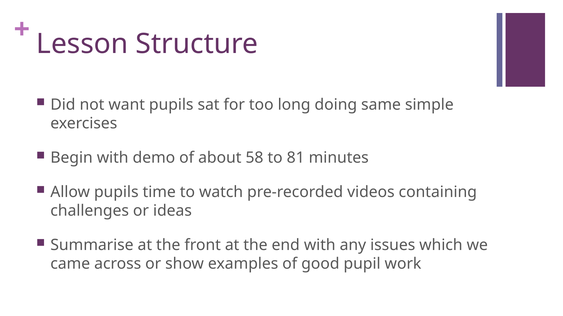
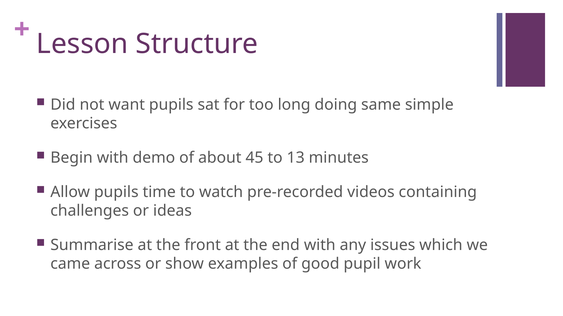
58: 58 -> 45
81: 81 -> 13
